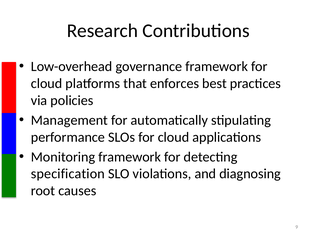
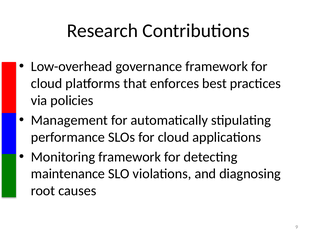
specification: specification -> maintenance
